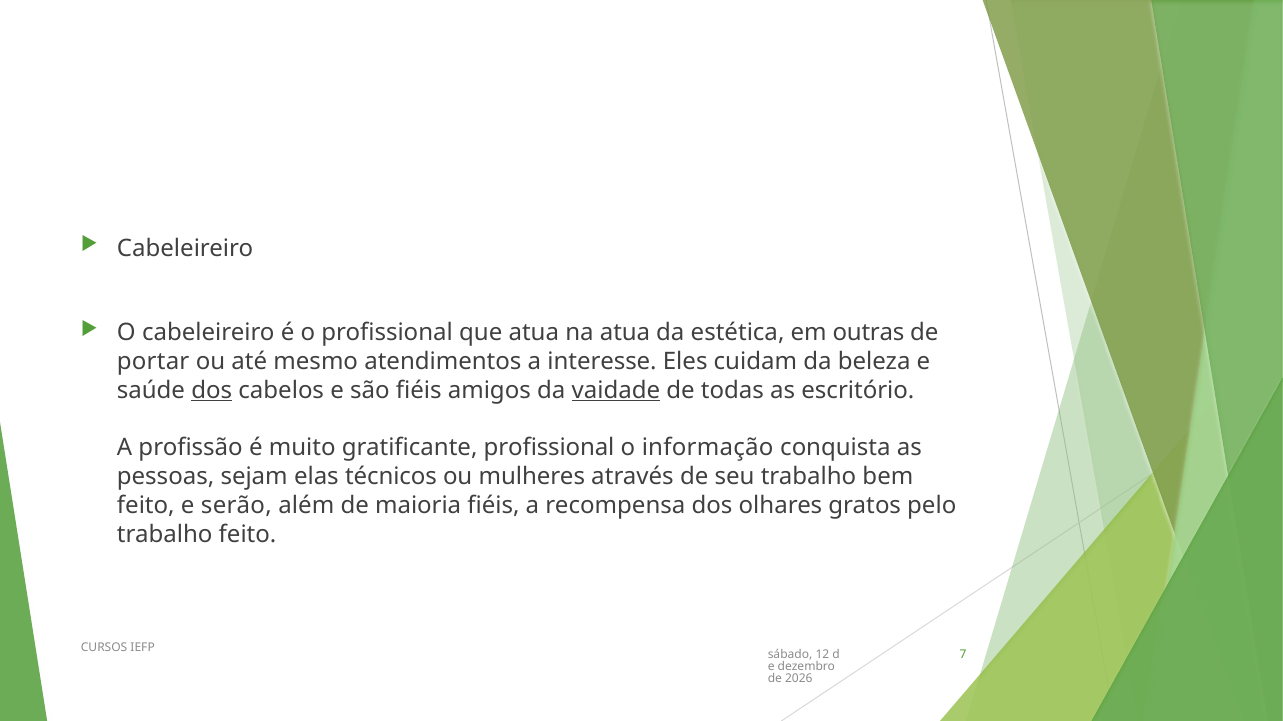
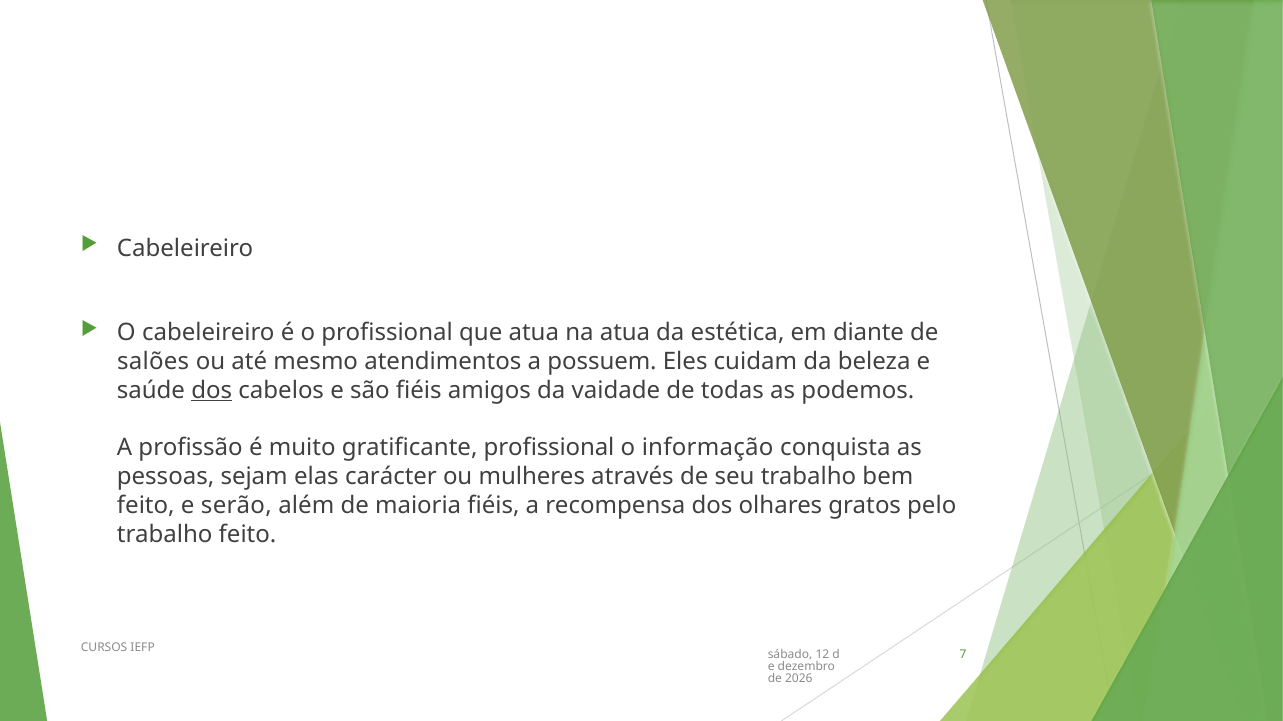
outras: outras -> diante
portar: portar -> salões
interesse: interesse -> possuem
vaidade underline: present -> none
escritório: escritório -> podemos
técnicos: técnicos -> carácter
